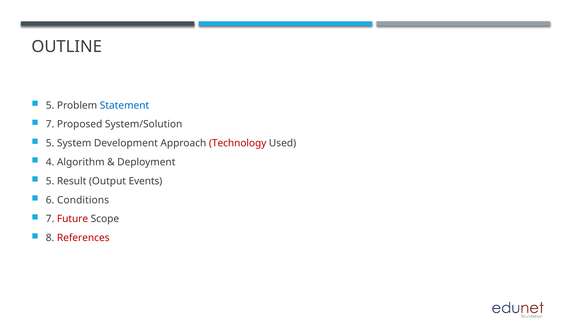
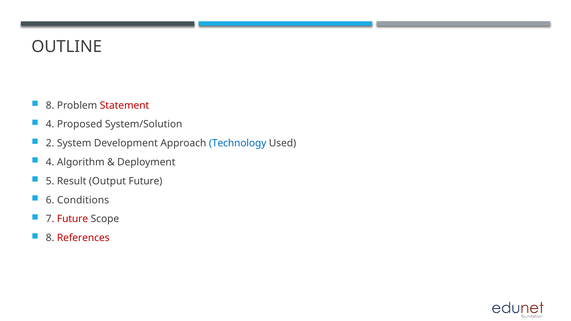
5 at (50, 105): 5 -> 8
Statement colour: blue -> red
7 at (50, 124): 7 -> 4
5 at (50, 143): 5 -> 2
Technology colour: red -> blue
Output Events: Events -> Future
